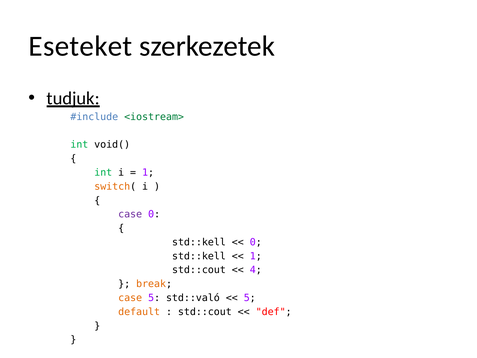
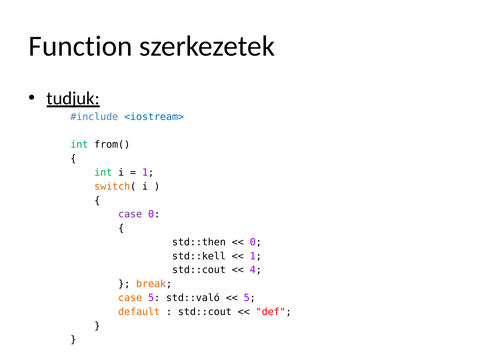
Eseteket: Eseteket -> Function
<iostream> colour: green -> blue
void(: void( -> from(
std::kell at (199, 242): std::kell -> std::then
